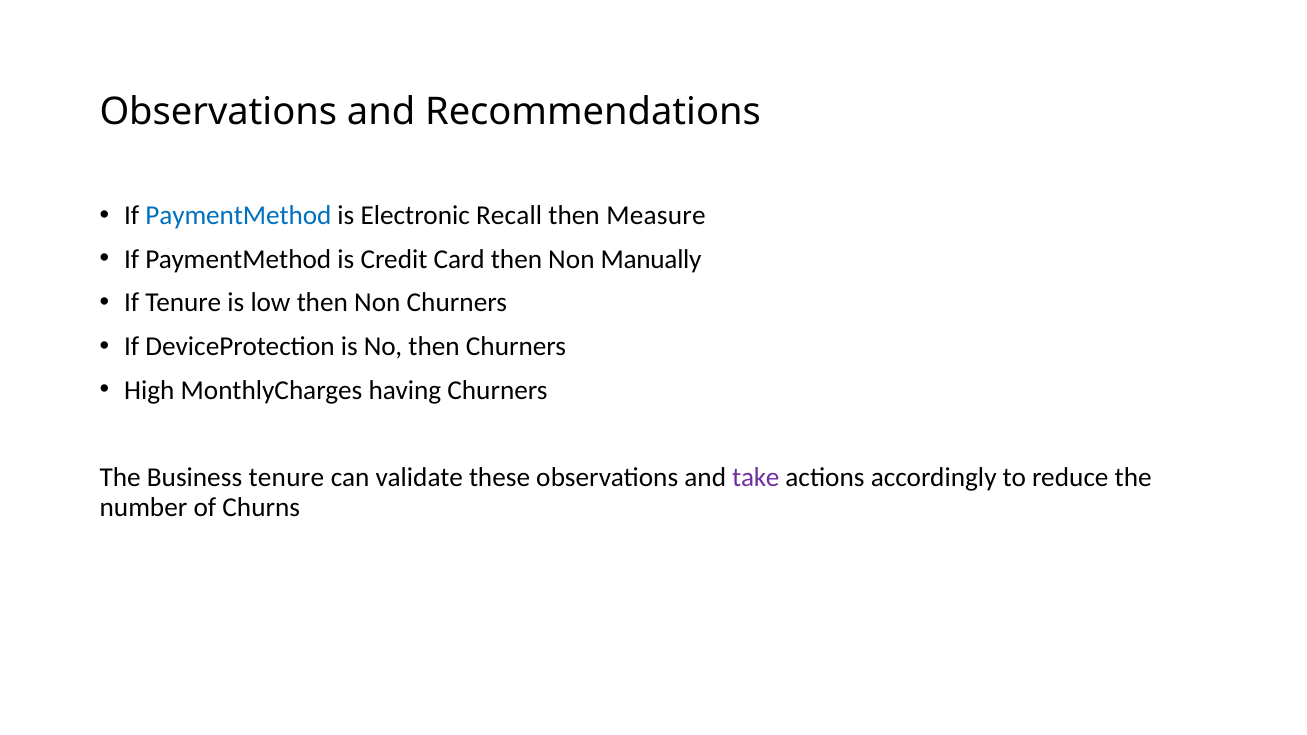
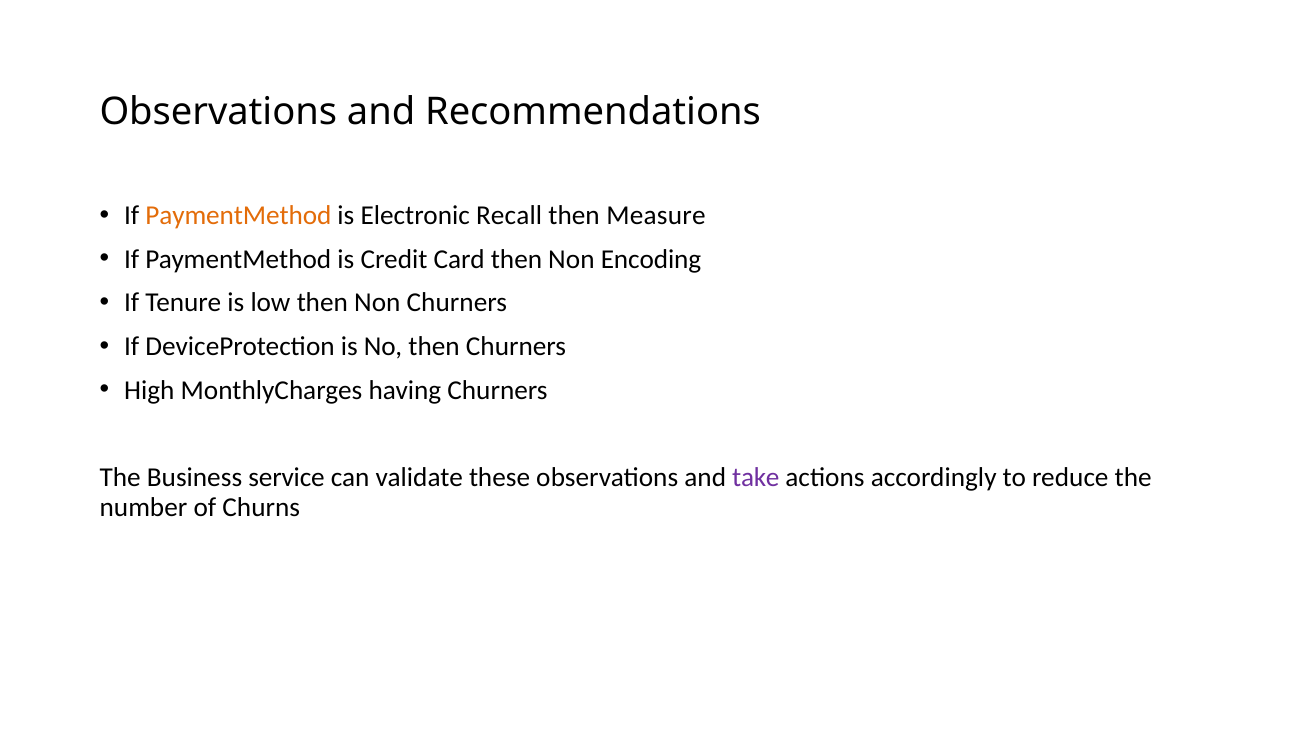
PaymentMethod at (238, 216) colour: blue -> orange
Manually: Manually -> Encoding
Business tenure: tenure -> service
